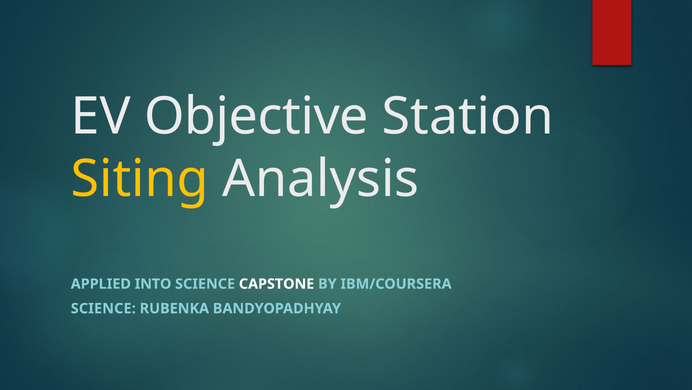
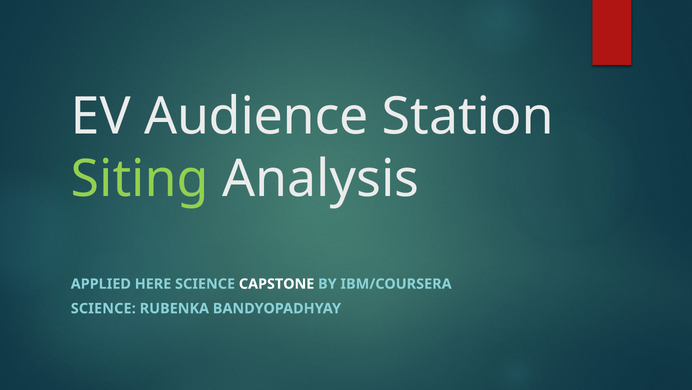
Objective: Objective -> Audience
Siting colour: yellow -> light green
INTO: INTO -> HERE
